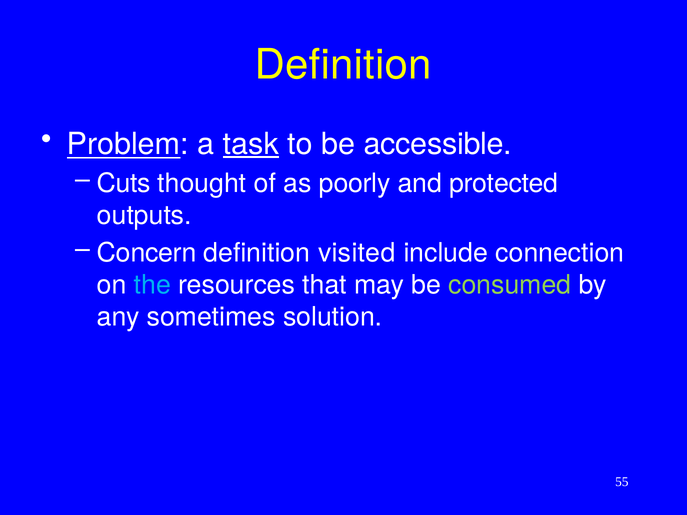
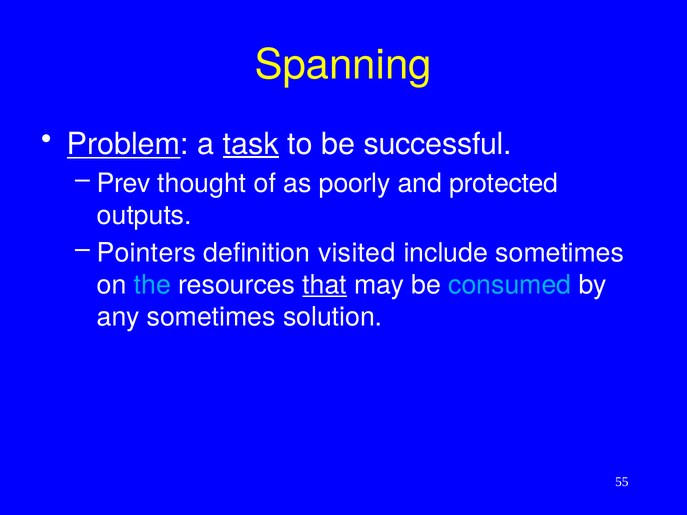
Definition at (343, 65): Definition -> Spanning
accessible: accessible -> successful
Cuts: Cuts -> Prev
Concern: Concern -> Pointers
include connection: connection -> sometimes
that underline: none -> present
consumed colour: light green -> light blue
